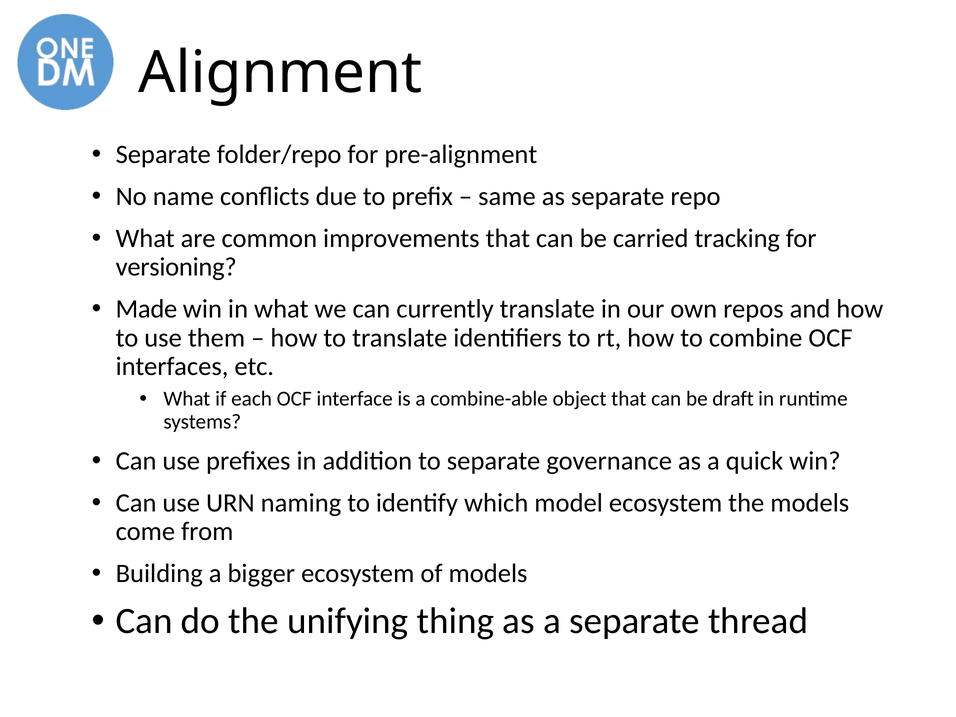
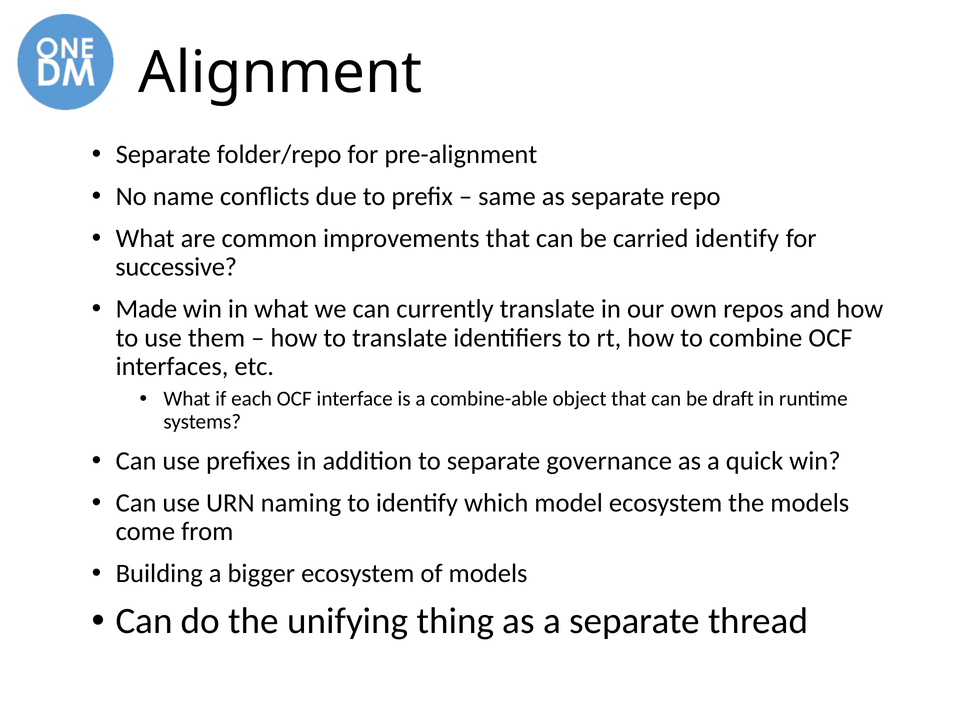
carried tracking: tracking -> identify
versioning: versioning -> successive
